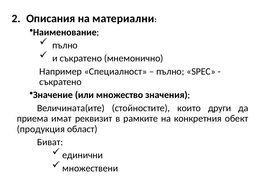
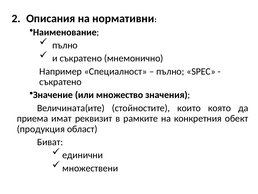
материални: материални -> нормативни
други: други -> която
